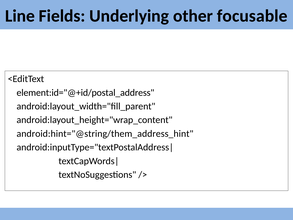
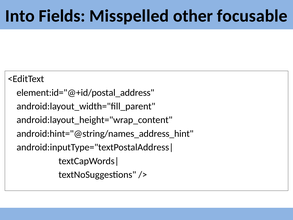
Line: Line -> Into
Underlying: Underlying -> Misspelled
android:hint="@string/them_address_hint: android:hint="@string/them_address_hint -> android:hint="@string/names_address_hint
